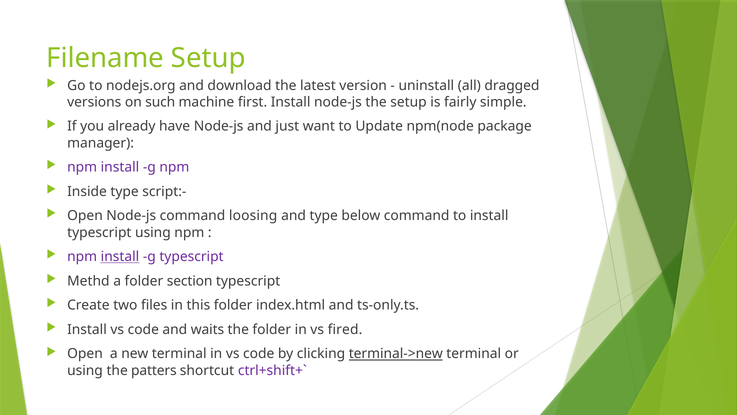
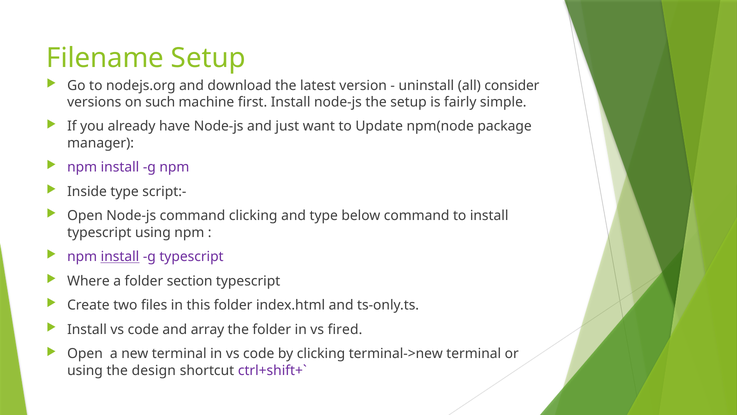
dragged: dragged -> consider
command loosing: loosing -> clicking
Methd: Methd -> Where
waits: waits -> array
terminal->new underline: present -> none
patters: patters -> design
